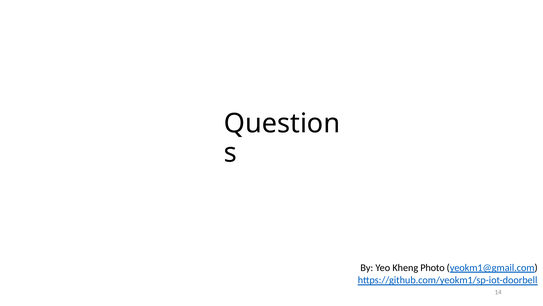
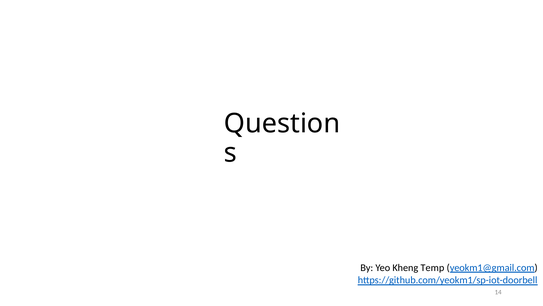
Photo: Photo -> Temp
